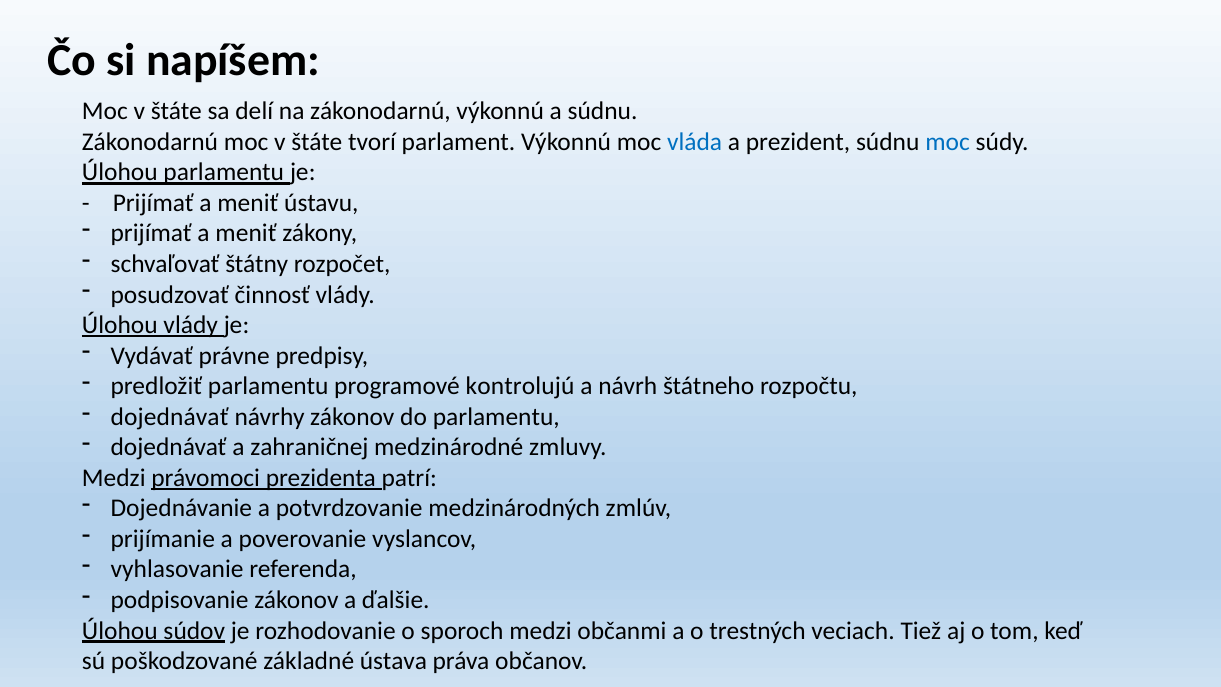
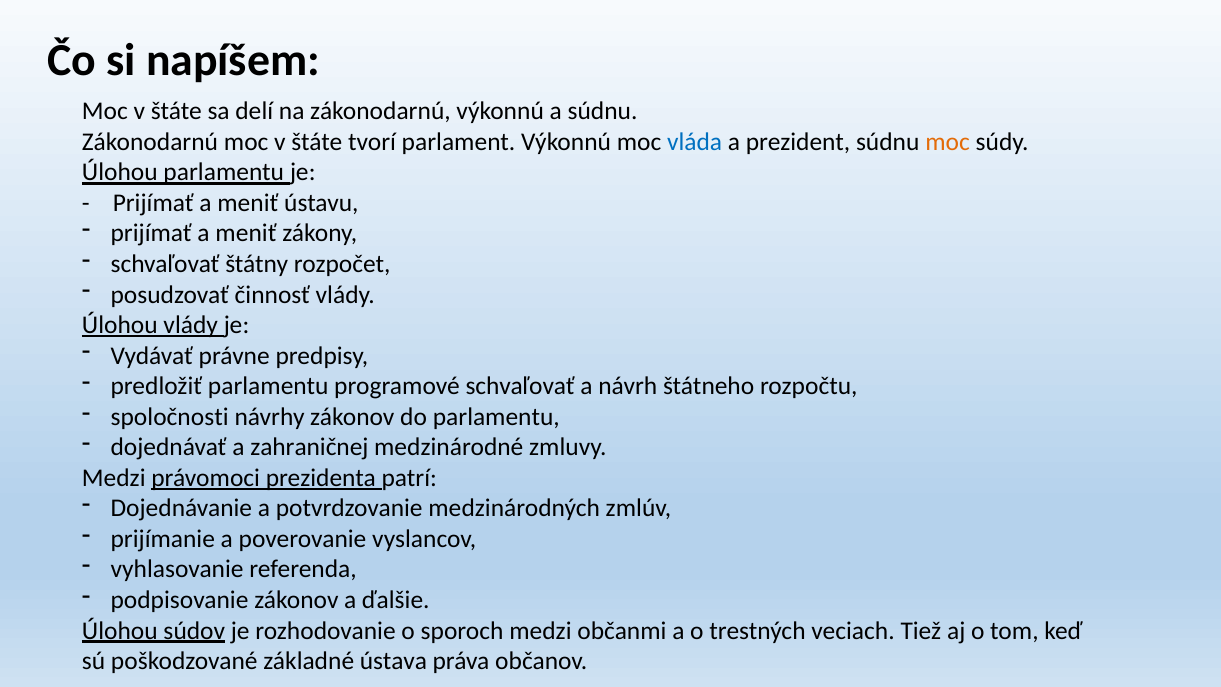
moc at (948, 142) colour: blue -> orange
programové kontrolujú: kontrolujú -> schvaľovať
dojednávať at (170, 417): dojednávať -> spoločnosti
